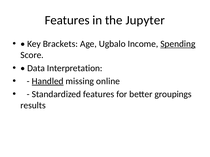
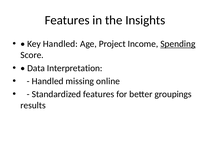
Jupyter: Jupyter -> Insights
Key Brackets: Brackets -> Handled
Ugbalo: Ugbalo -> Project
Handled at (48, 81) underline: present -> none
